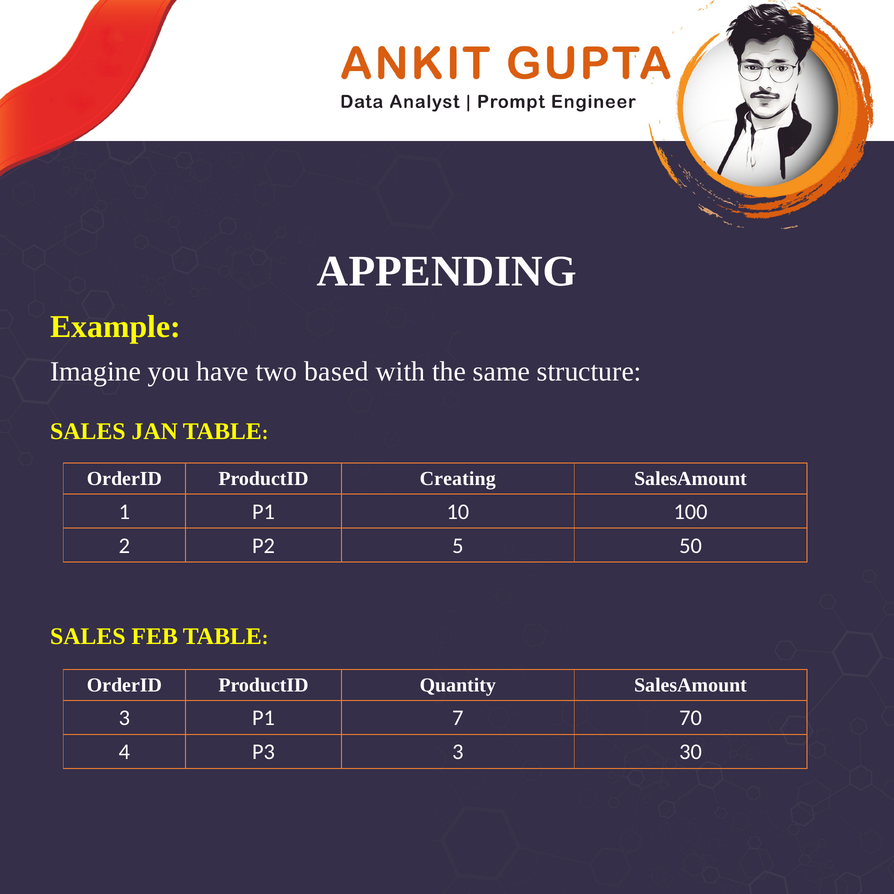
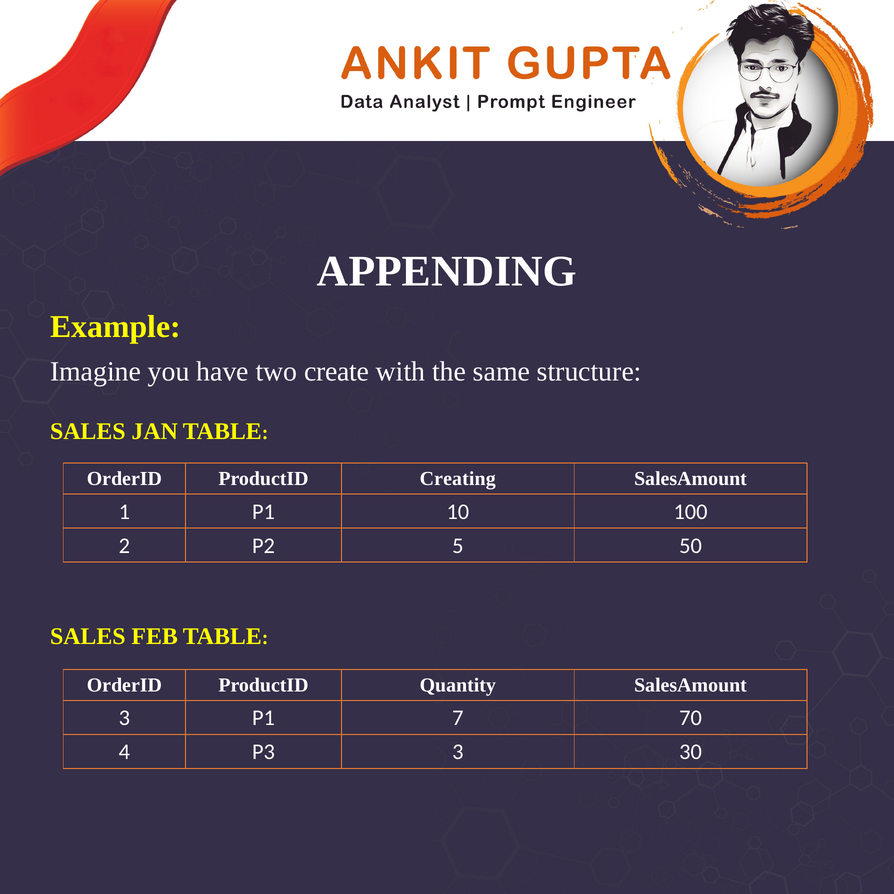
based: based -> create
